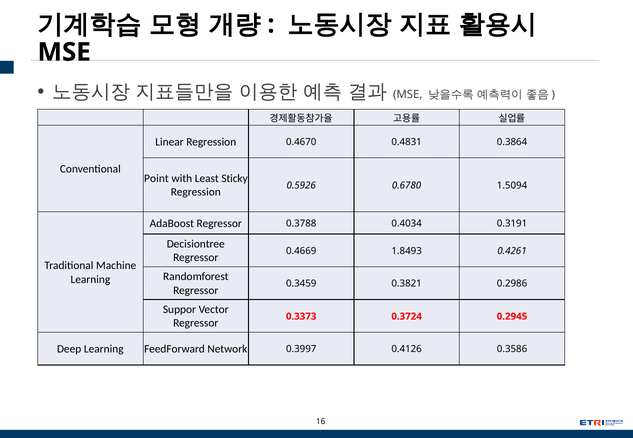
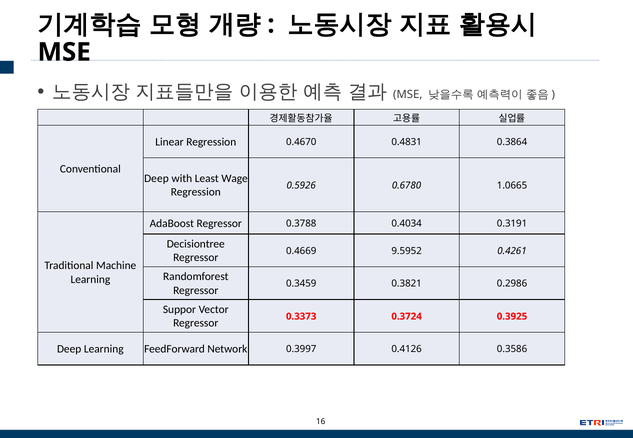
Point at (156, 178): Point -> Deep
Sticky: Sticky -> Wage
1.5094: 1.5094 -> 1.0665
1.8493: 1.8493 -> 9.5952
0.2945: 0.2945 -> 0.3925
